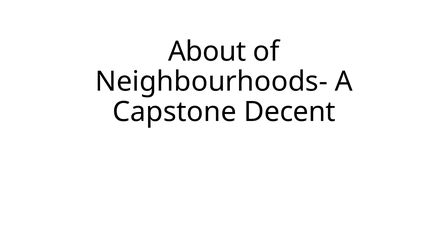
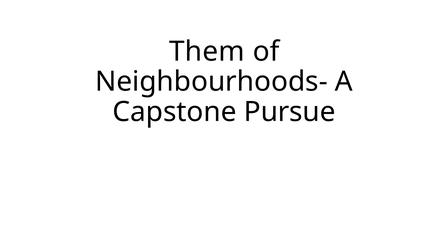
About: About -> Them
Decent: Decent -> Pursue
